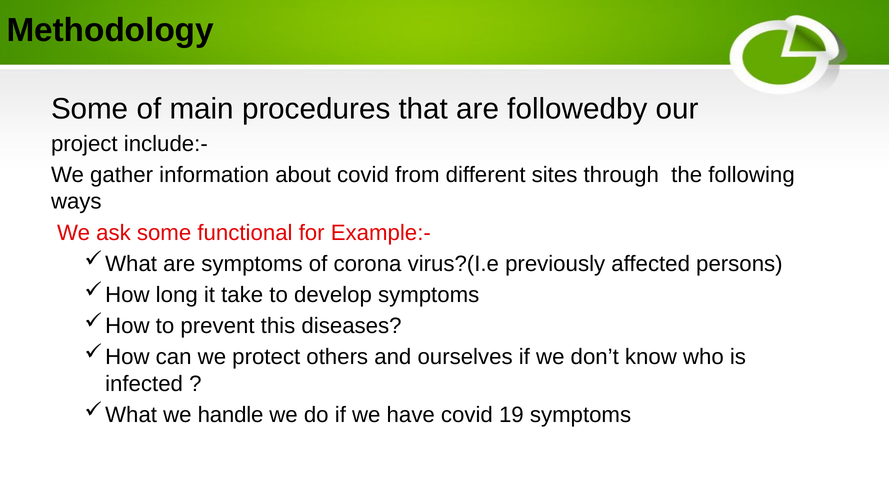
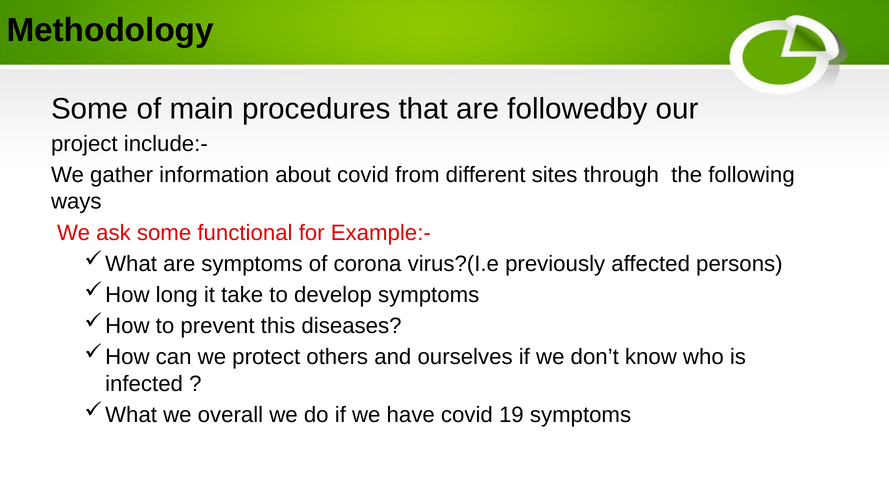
handle: handle -> overall
